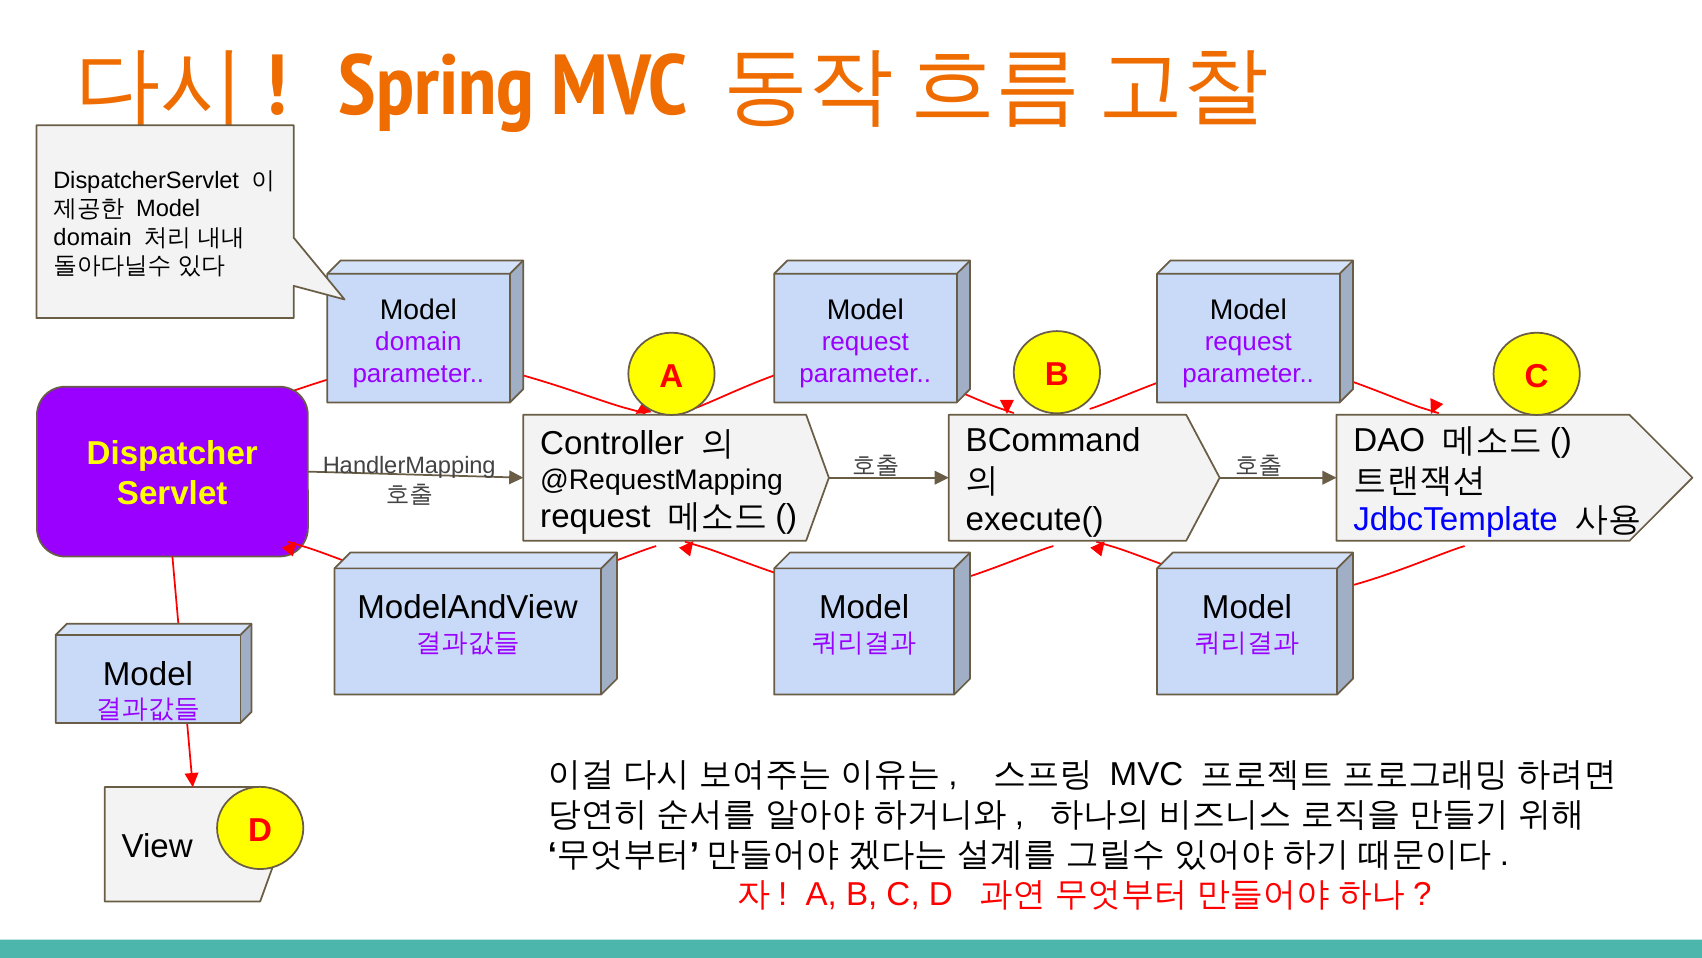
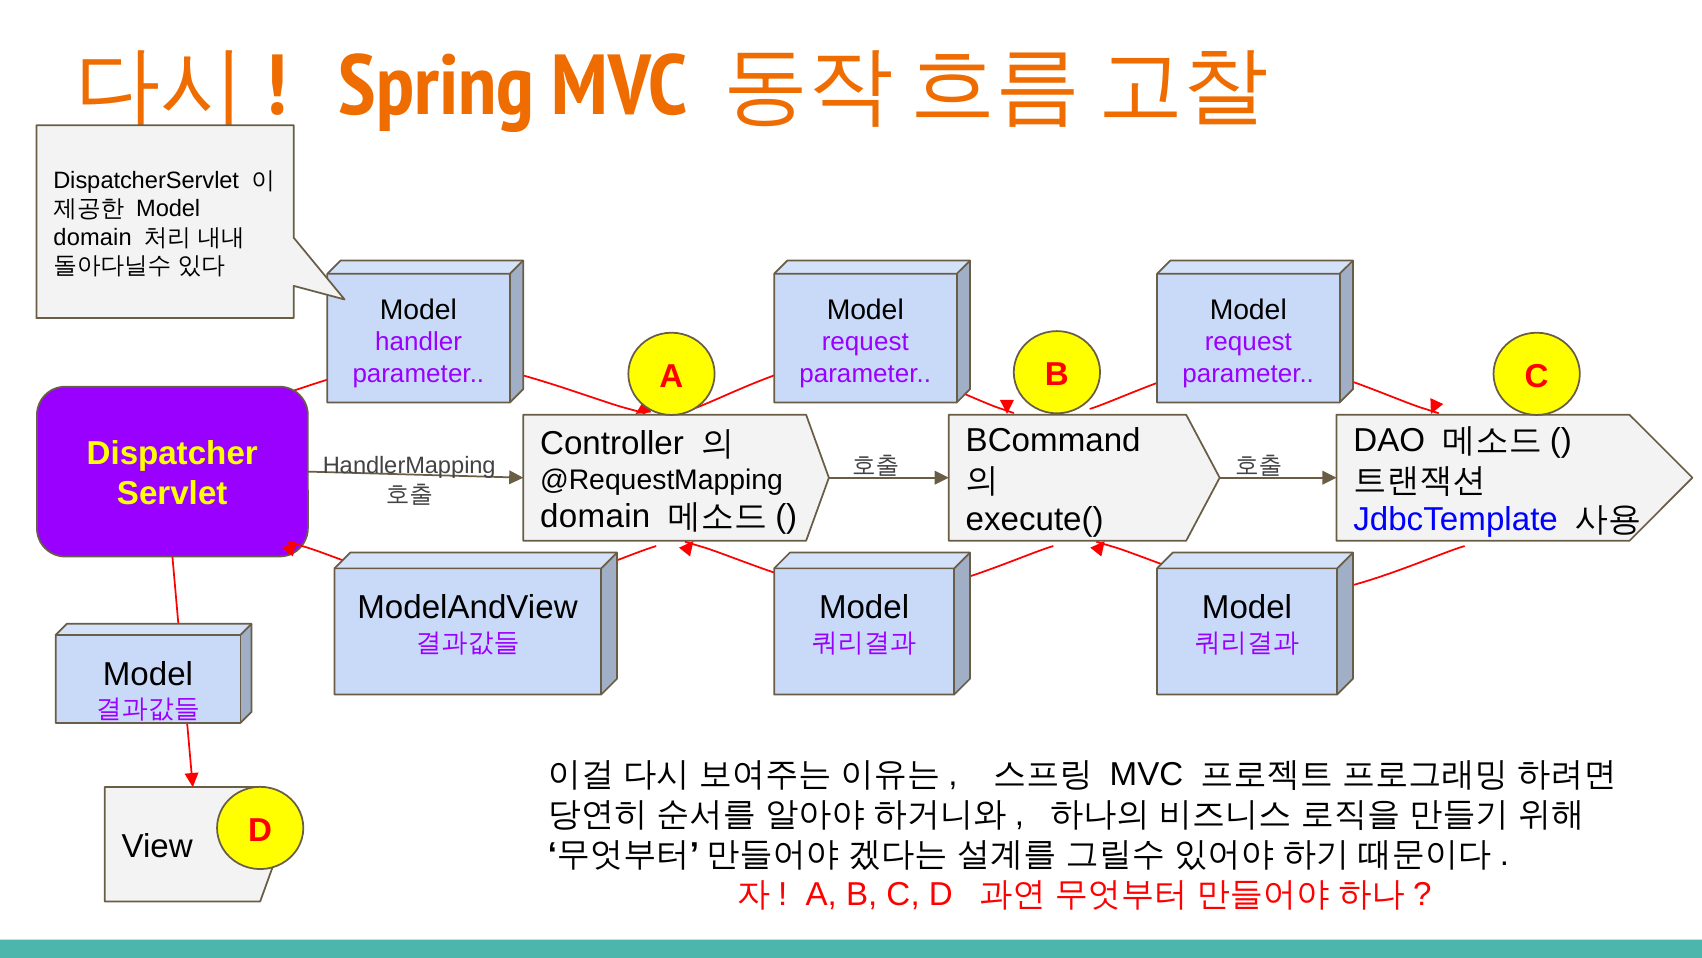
domain at (418, 342): domain -> handler
request at (595, 517): request -> domain
